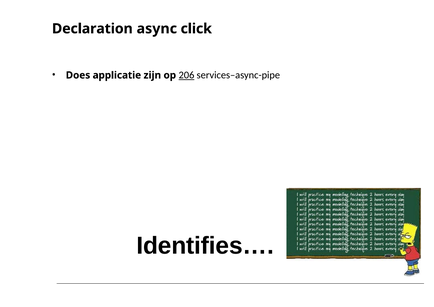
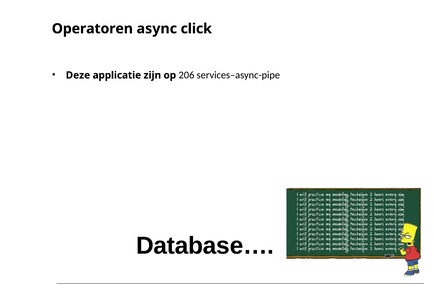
Declaration: Declaration -> Operatoren
Does: Does -> Deze
206 underline: present -> none
Identifies…: Identifies… -> Database…
